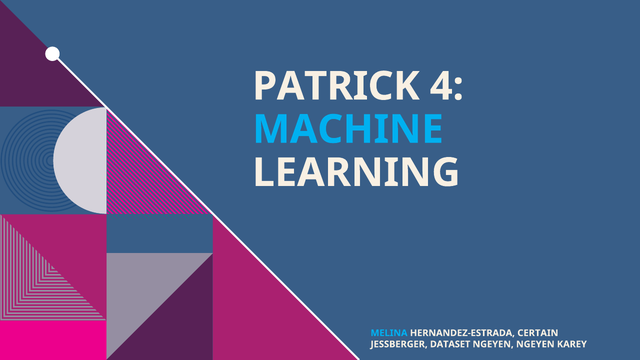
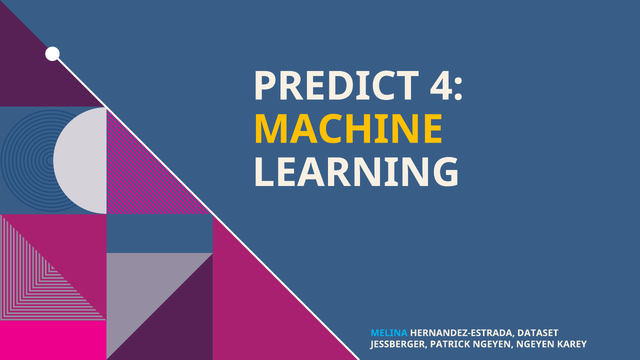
PATRICK: PATRICK -> PREDICT
MACHINE colour: light blue -> yellow
CERTAIN: CERTAIN -> DATASET
DATASET: DATASET -> PATRICK
